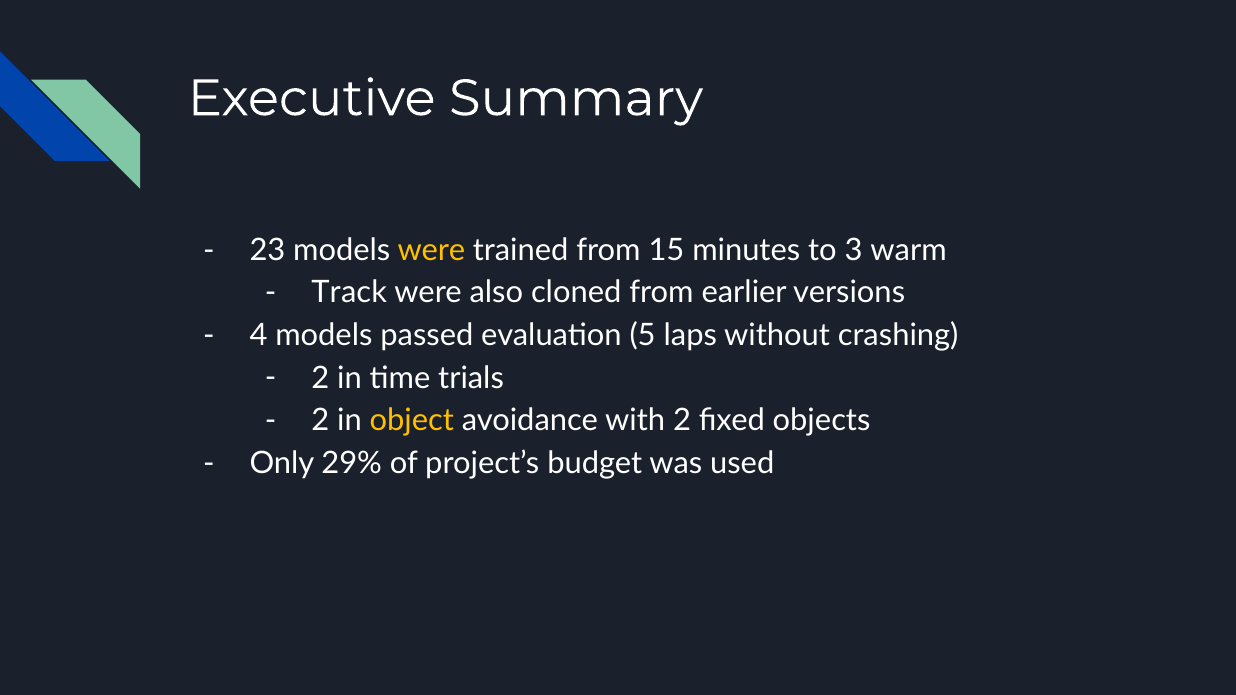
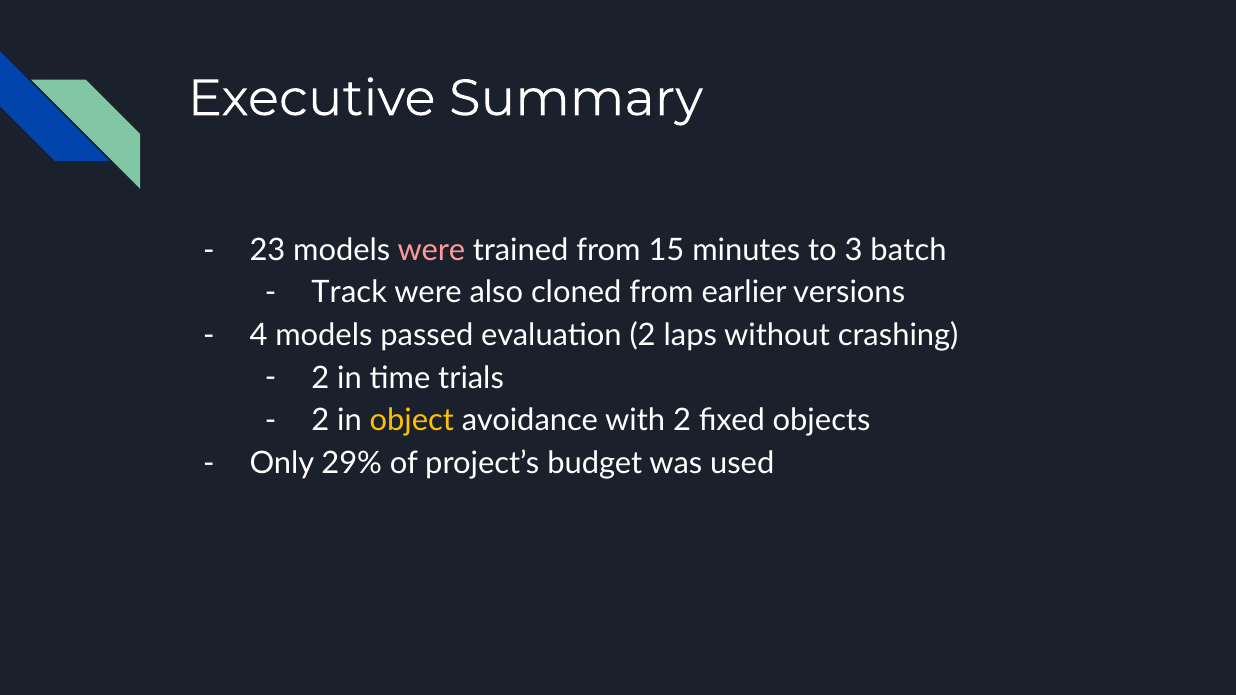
were at (431, 250) colour: yellow -> pink
warm: warm -> batch
evaluation 5: 5 -> 2
